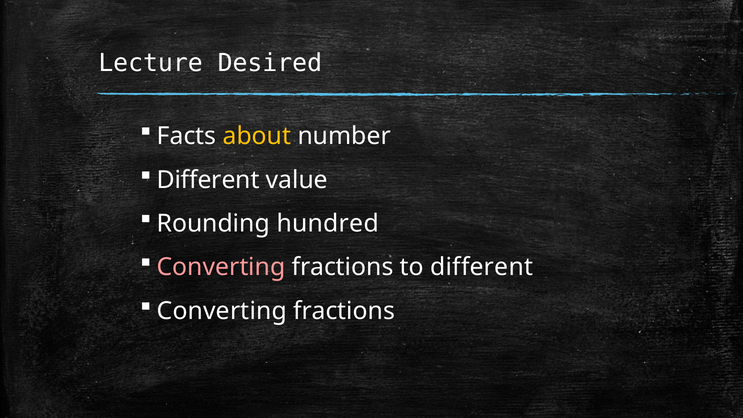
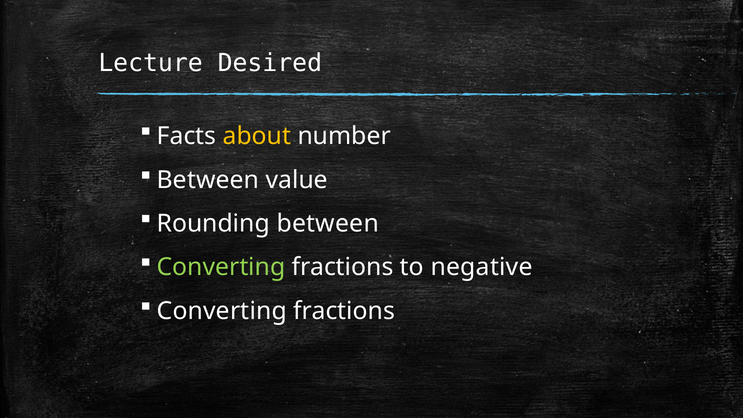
Different at (208, 180): Different -> Between
Rounding hundred: hundred -> between
Converting at (221, 267) colour: pink -> light green
to different: different -> negative
